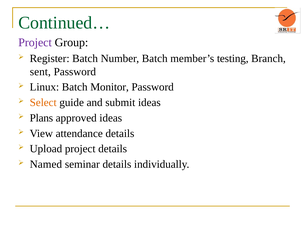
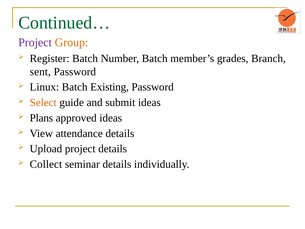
Group colour: black -> orange
testing: testing -> grades
Monitor: Monitor -> Existing
Named: Named -> Collect
